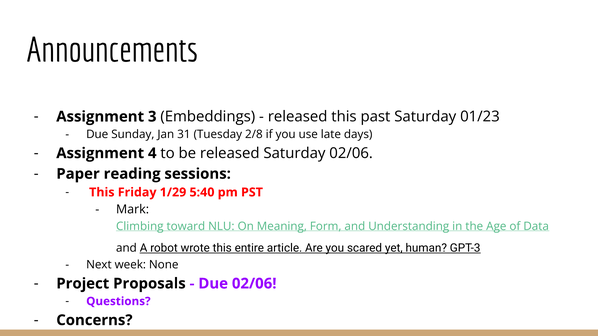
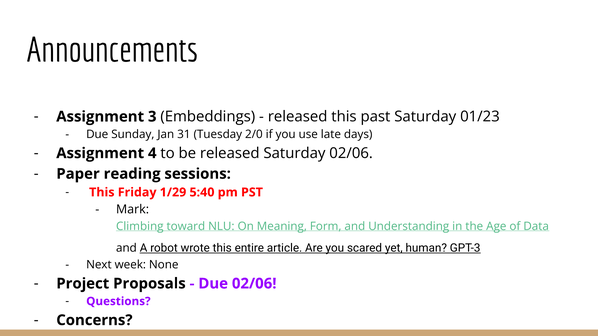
2/8: 2/8 -> 2/0
